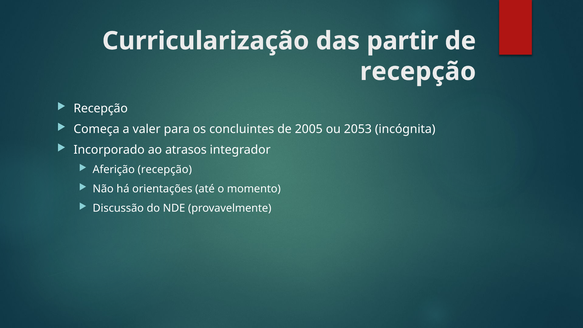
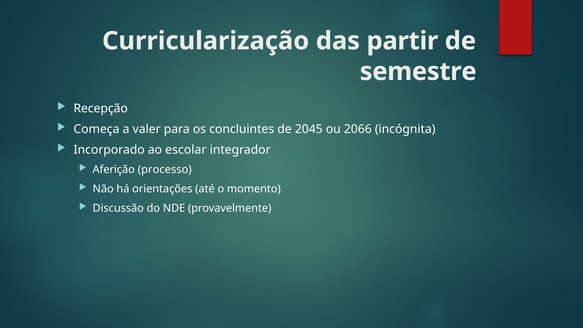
recepção at (418, 72): recepção -> semestre
2005: 2005 -> 2045
2053: 2053 -> 2066
atrasos: atrasos -> escolar
Aferição recepção: recepção -> processo
